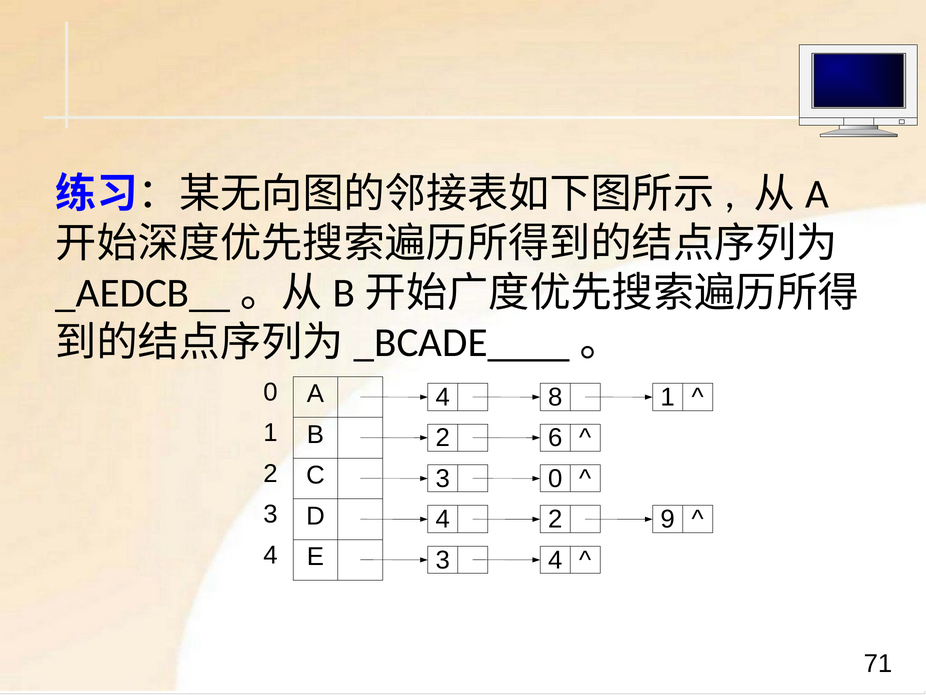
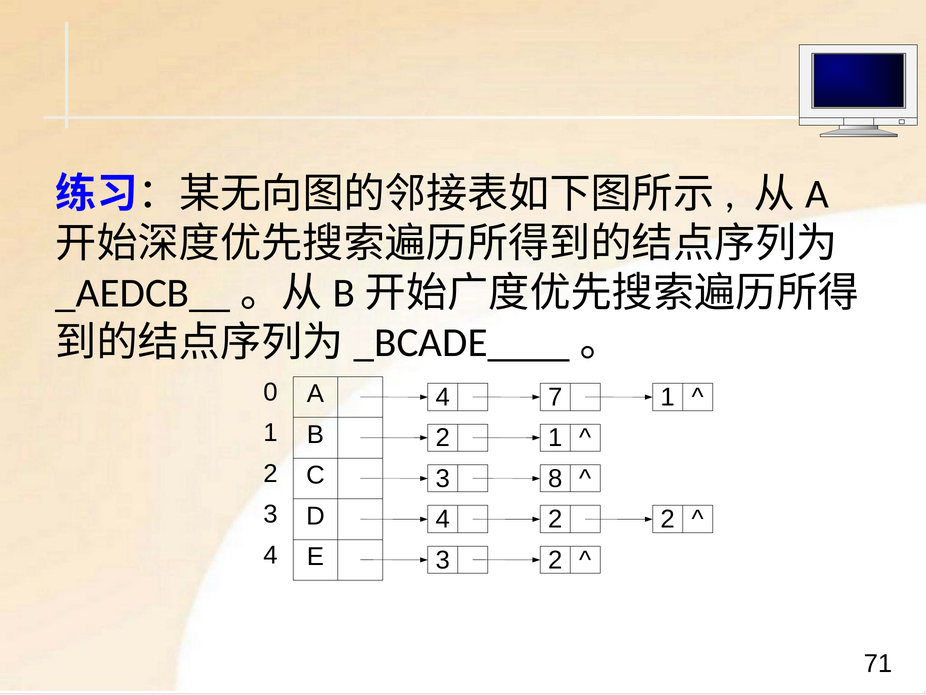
8: 8 -> 7
2 6: 6 -> 1
3 0: 0 -> 8
2 9: 9 -> 2
3 4: 4 -> 2
